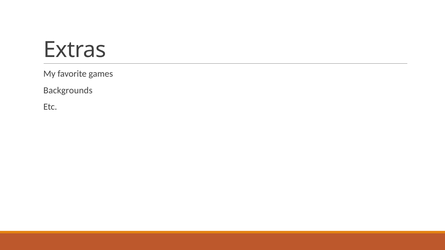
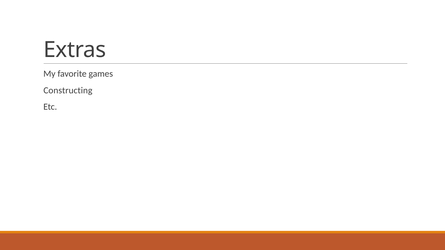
Backgrounds: Backgrounds -> Constructing
